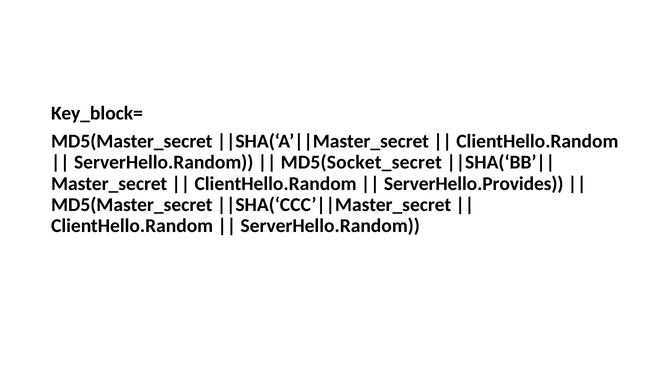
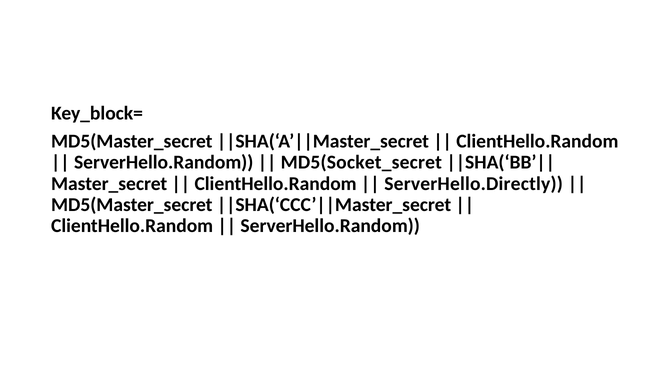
ServerHello.Provides: ServerHello.Provides -> ServerHello.Directly
